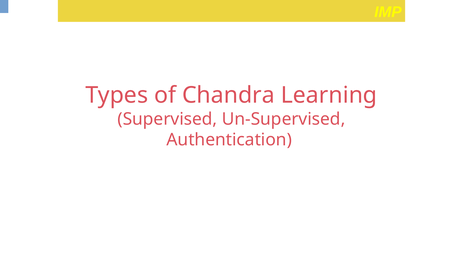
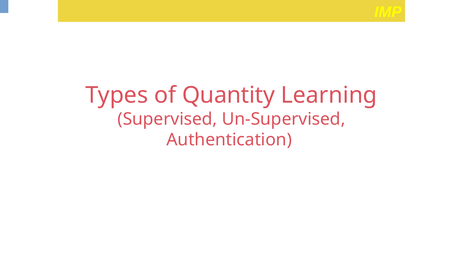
Chandra: Chandra -> Quantity
